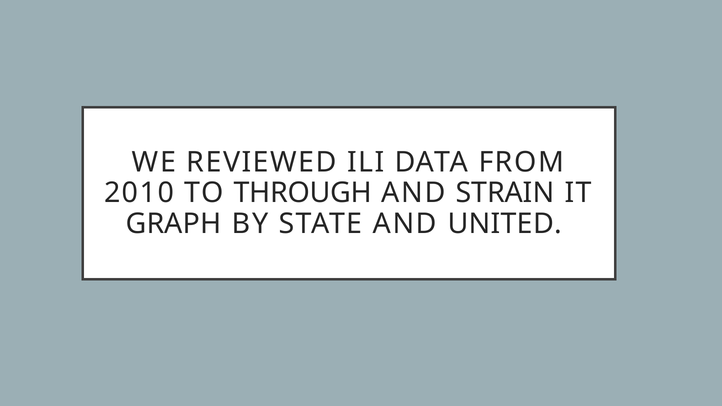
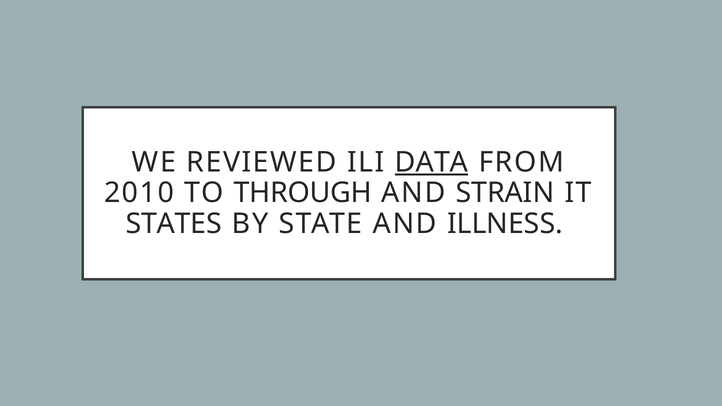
DATA underline: none -> present
GRAPH: GRAPH -> STATES
UNITED: UNITED -> ILLNESS
